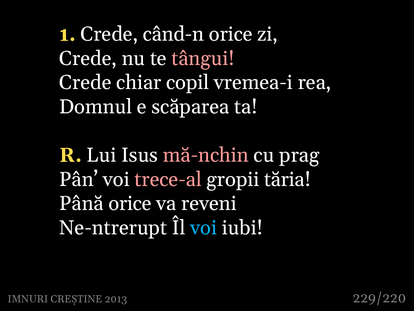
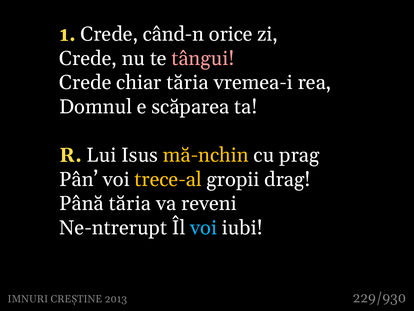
chiar copil: copil -> tăria
mă-nchin colour: pink -> yellow
trece-al colour: pink -> yellow
tăria: tăria -> drag
Până orice: orice -> tăria
229/220: 229/220 -> 229/930
